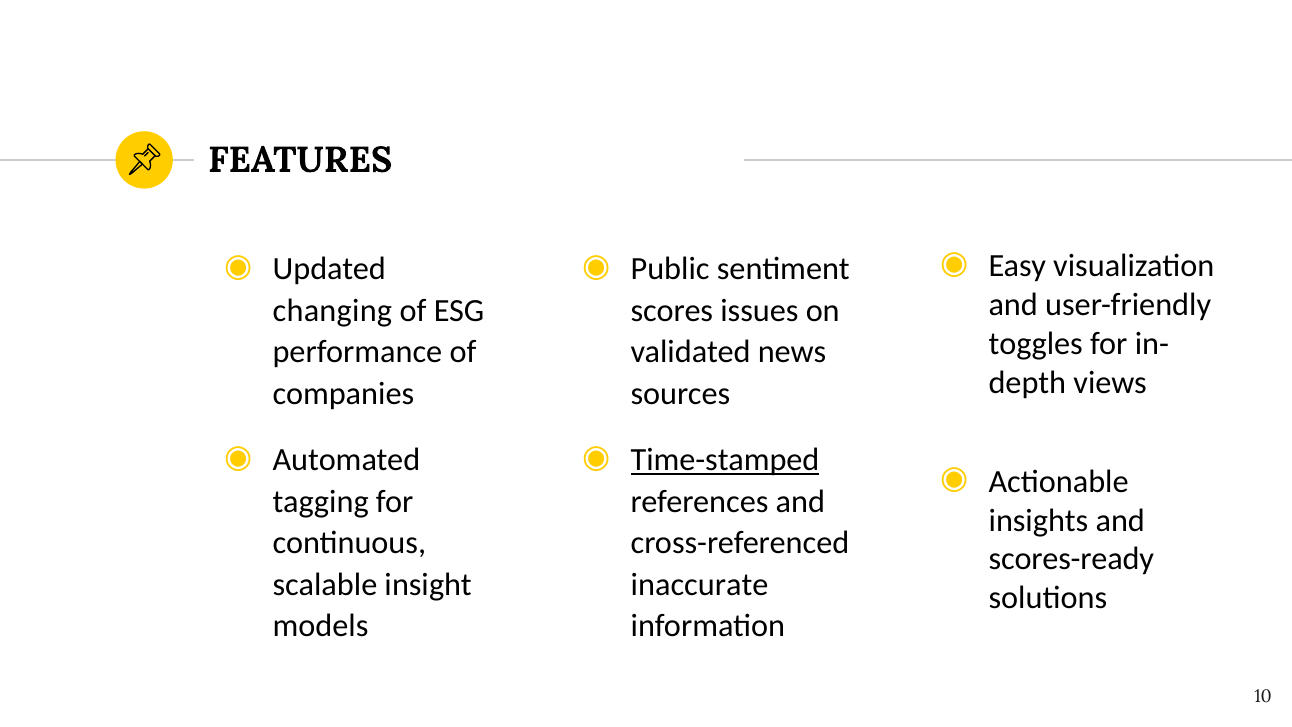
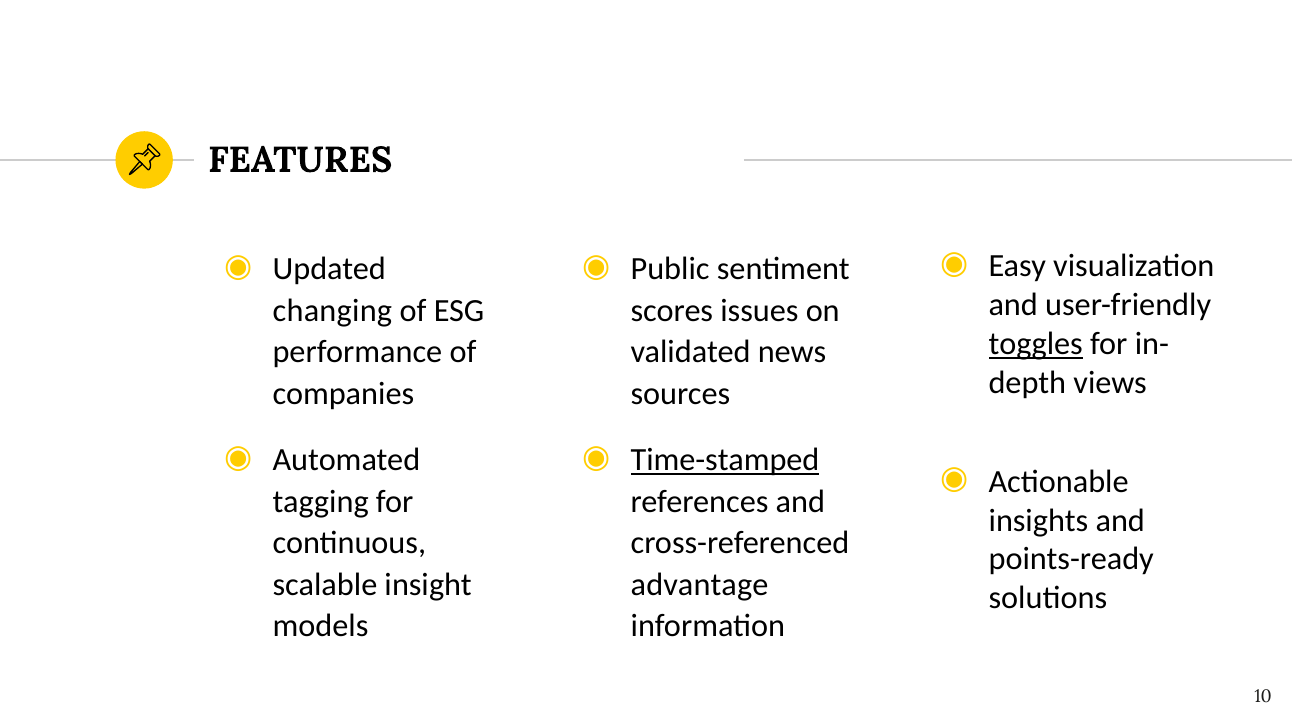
toggles underline: none -> present
scores-ready: scores-ready -> points-ready
inaccurate: inaccurate -> advantage
